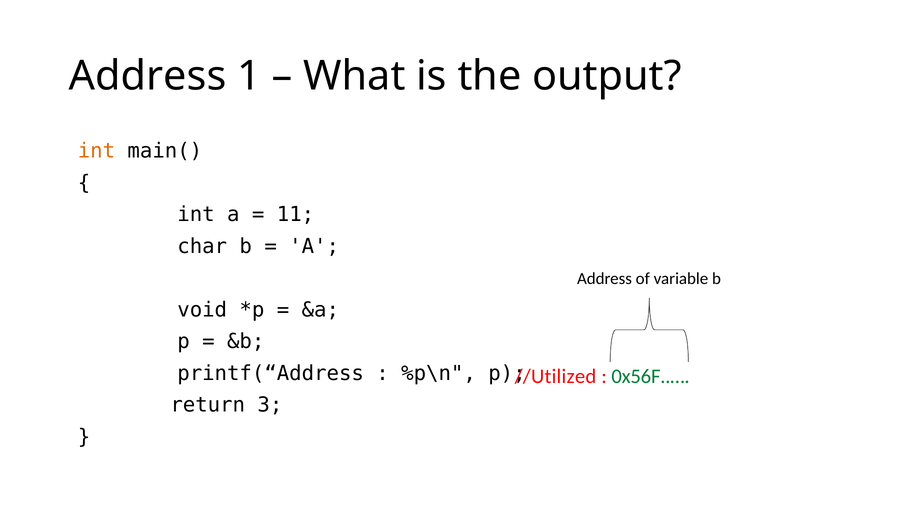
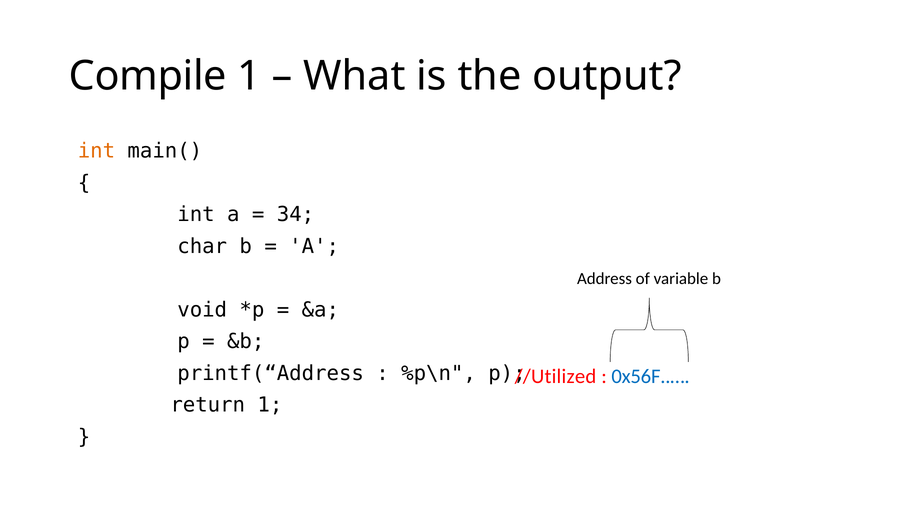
Address at (148, 76): Address -> Compile
11: 11 -> 34
0x56F..… colour: green -> blue
return 3: 3 -> 1
